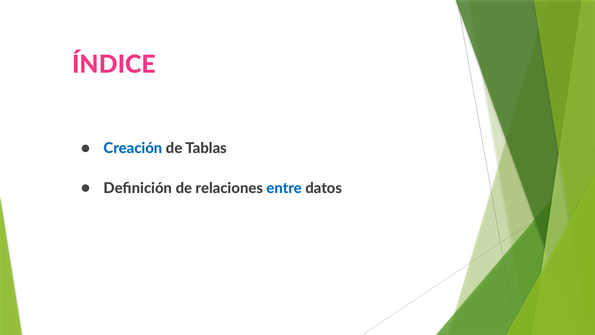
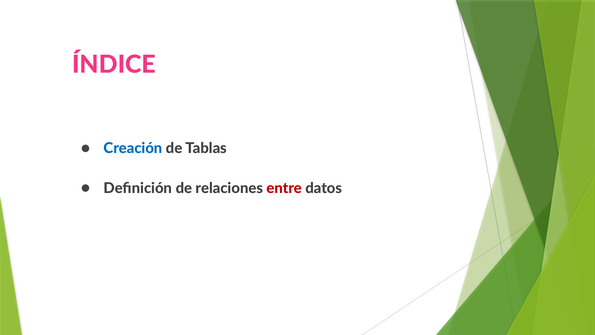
entre colour: blue -> red
